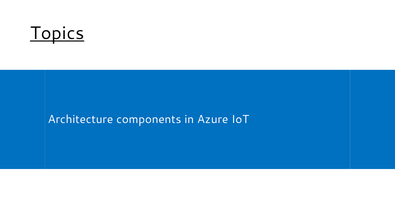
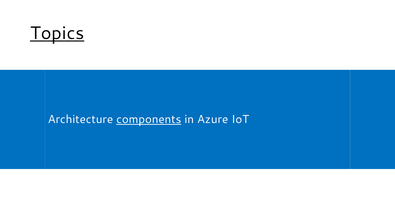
components underline: none -> present
